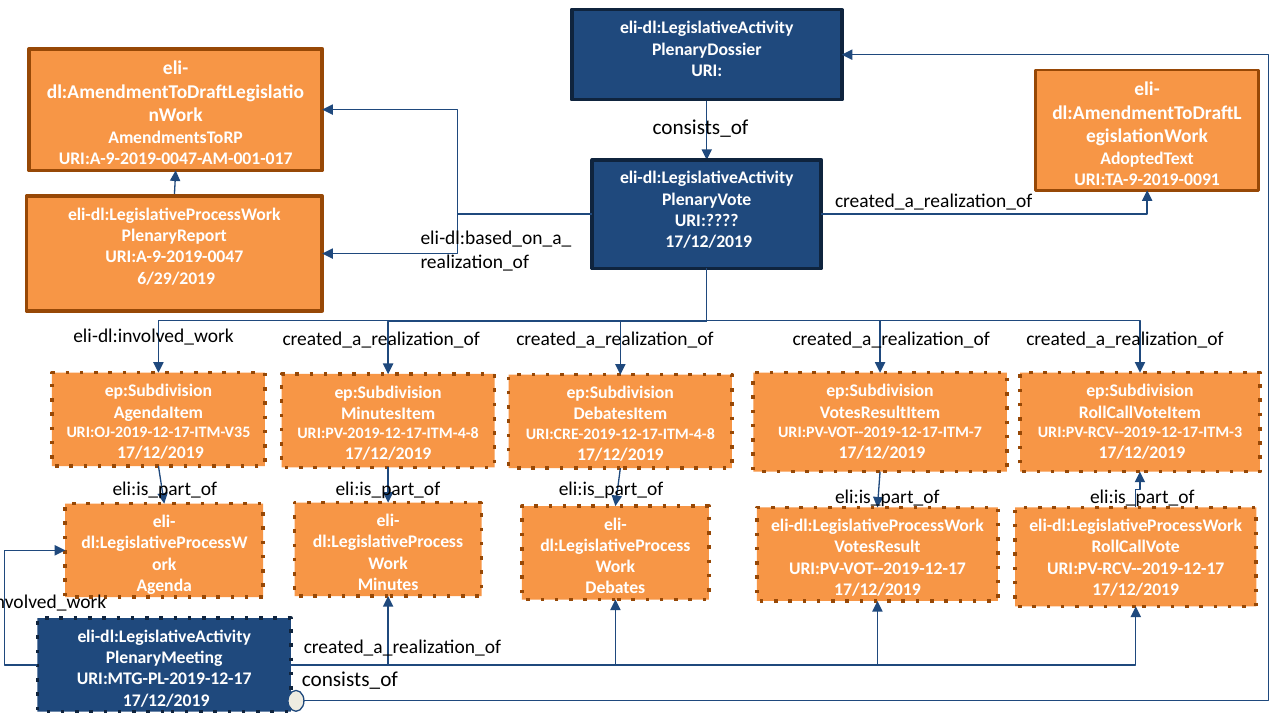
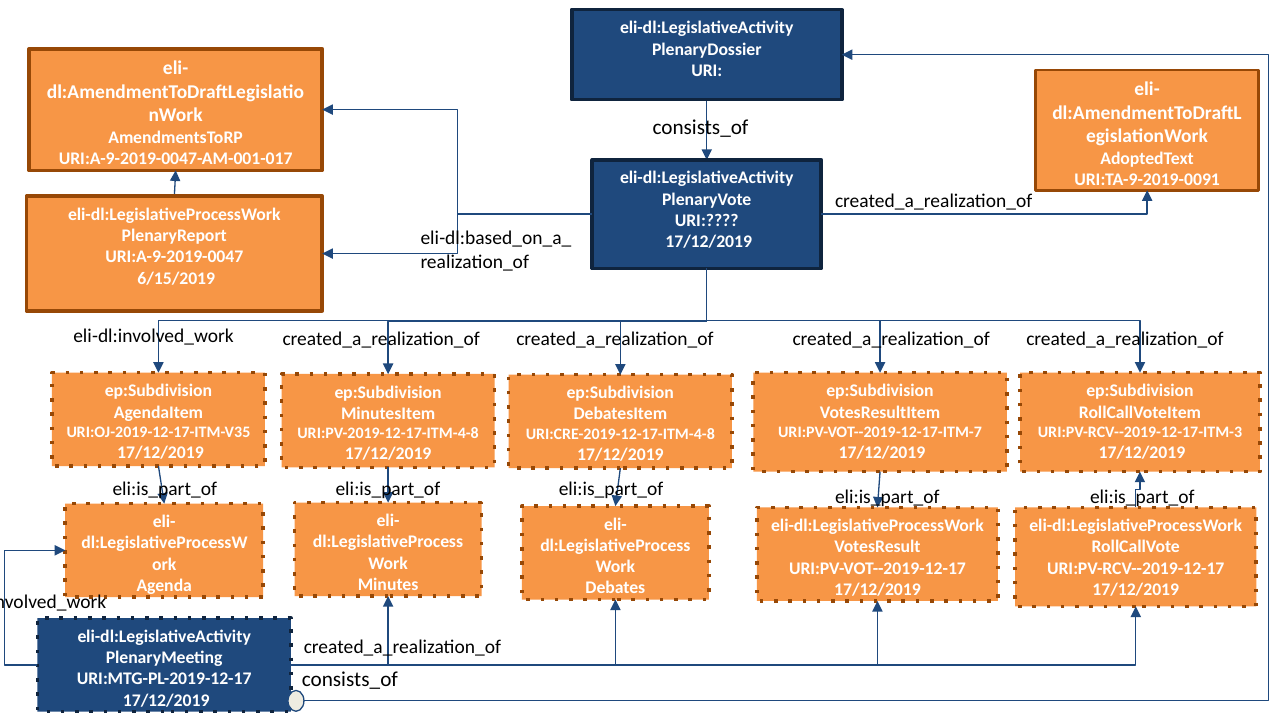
6/29/2019: 6/29/2019 -> 6/15/2019
